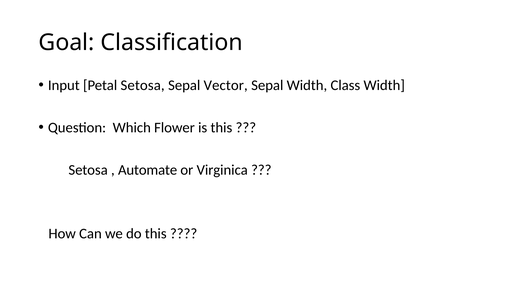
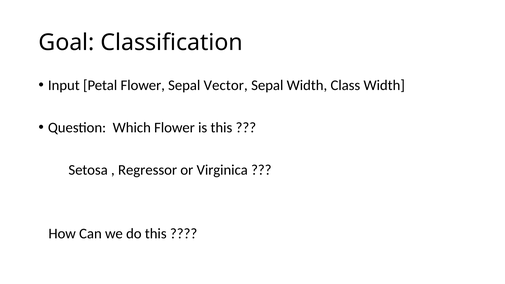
Petal Setosa: Setosa -> Flower
Automate: Automate -> Regressor
